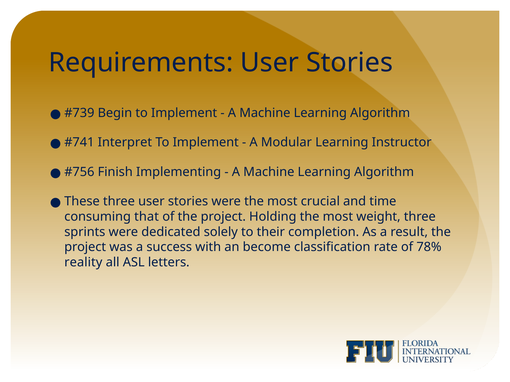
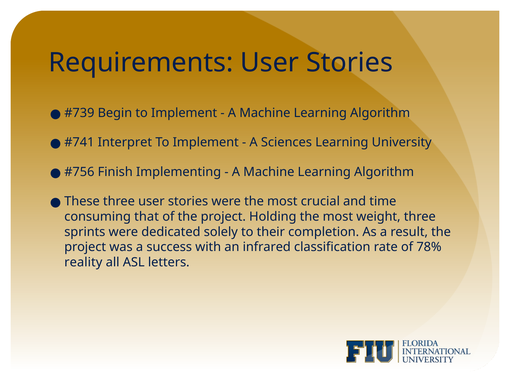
Modular: Modular -> Sciences
Instructor: Instructor -> University
become: become -> infrared
